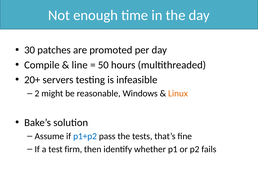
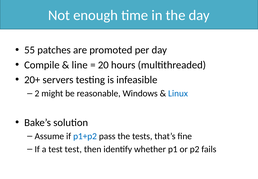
30: 30 -> 55
50: 50 -> 20
Linux colour: orange -> blue
test firm: firm -> test
